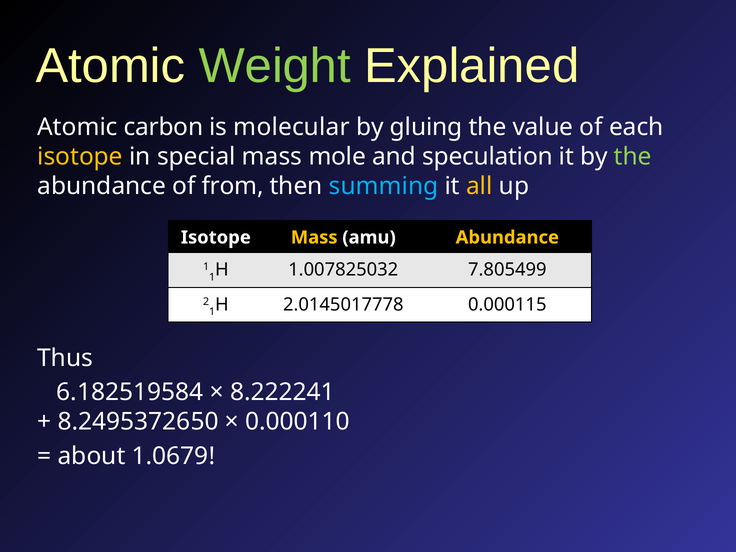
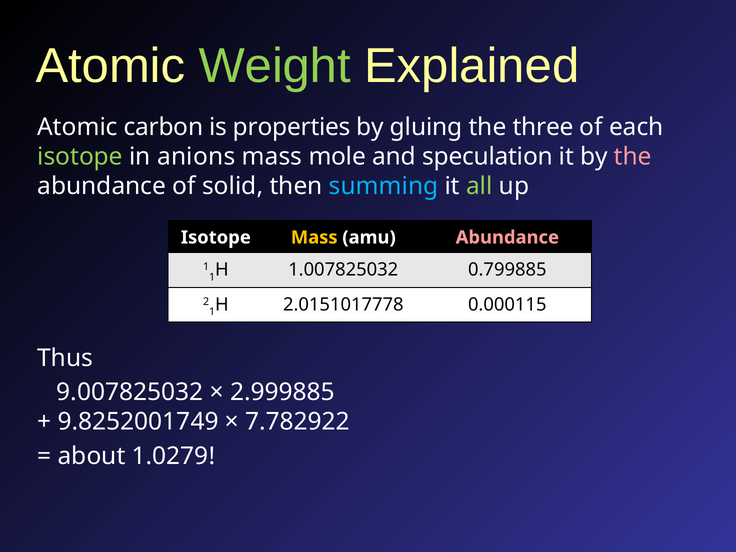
molecular: molecular -> properties
value: value -> three
isotope at (80, 157) colour: yellow -> light green
special: special -> anions
the at (633, 157) colour: light green -> pink
from: from -> solid
all colour: yellow -> light green
Abundance at (507, 237) colour: yellow -> pink
7.805499: 7.805499 -> 0.799885
2.0145017778: 2.0145017778 -> 2.0151017778
6.182519584: 6.182519584 -> 9.007825032
8.222241: 8.222241 -> 2.999885
8.2495372650: 8.2495372650 -> 9.8252001749
0.000110: 0.000110 -> 7.782922
1.0679: 1.0679 -> 1.0279
